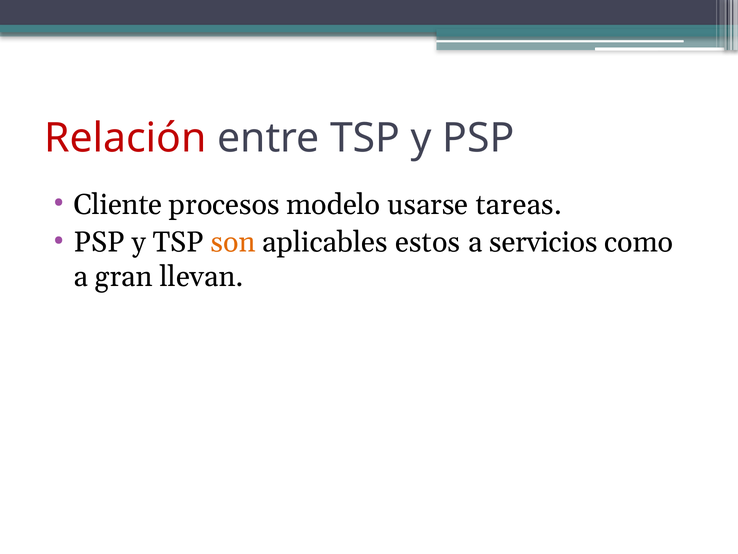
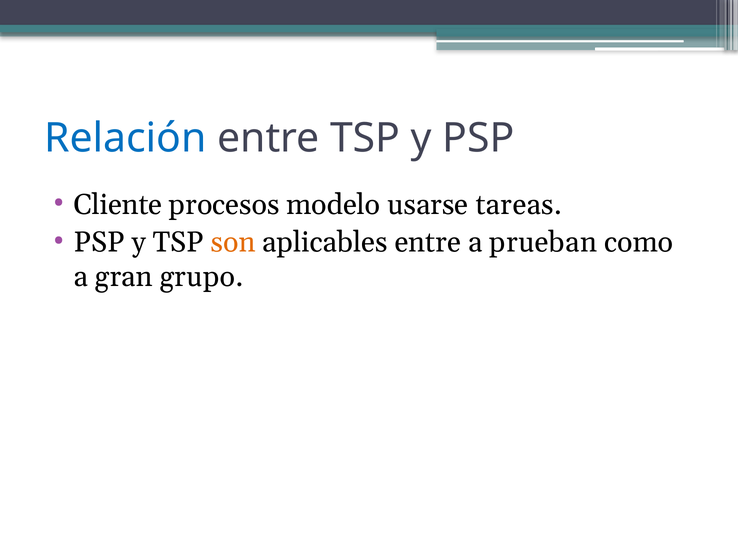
Relación colour: red -> blue
aplicables estos: estos -> entre
servicios: servicios -> prueban
llevan: llevan -> grupo
